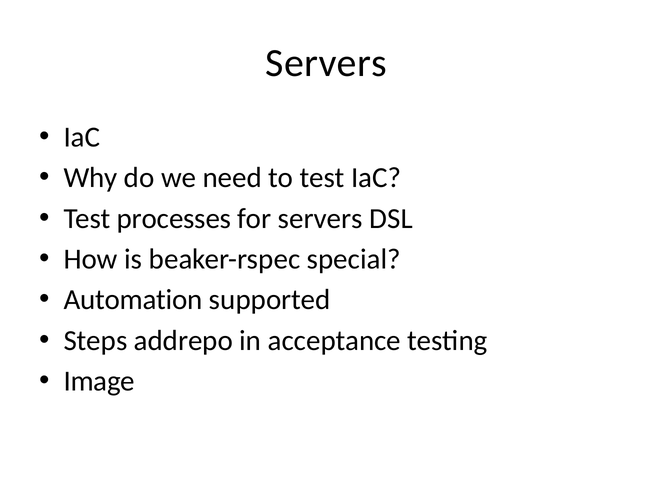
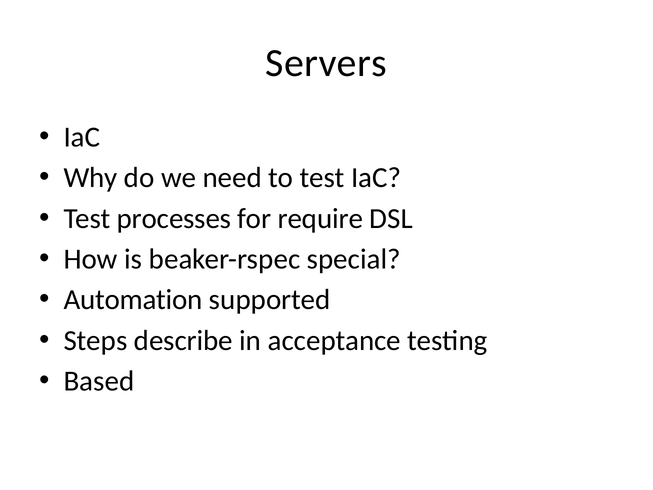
for servers: servers -> require
addrepo: addrepo -> describe
Image: Image -> Based
